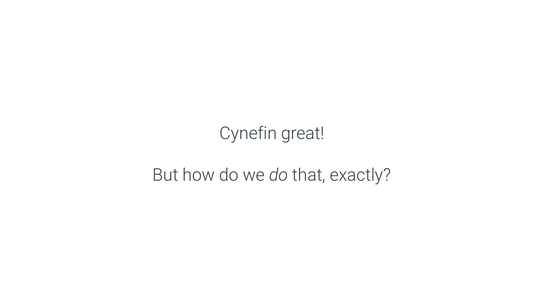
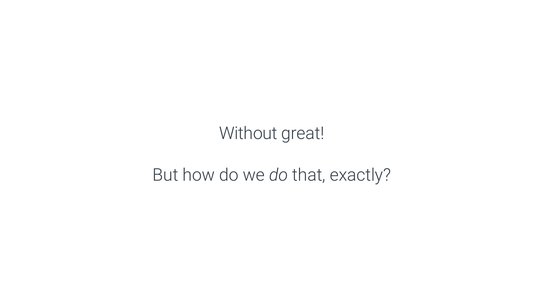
Cynefin: Cynefin -> Without
